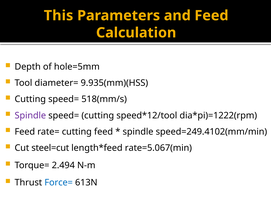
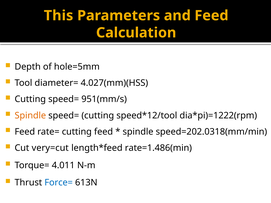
9.935(mm)(HSS: 9.935(mm)(HSS -> 4.027(mm)(HSS
518(mm/s: 518(mm/s -> 951(mm/s
Spindle at (30, 116) colour: purple -> orange
speed=249.4102(mm/min: speed=249.4102(mm/min -> speed=202.0318(mm/min
steel=cut: steel=cut -> very=cut
rate=5.067(min: rate=5.067(min -> rate=1.486(min
2.494: 2.494 -> 4.011
